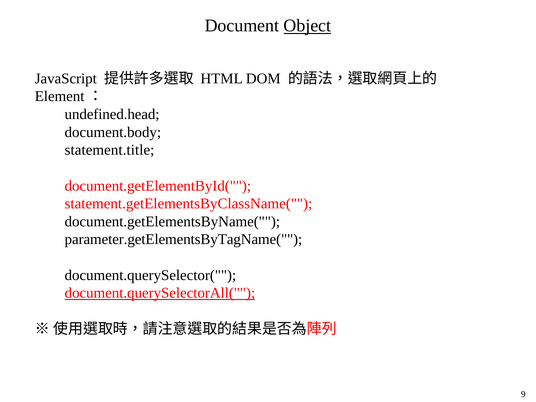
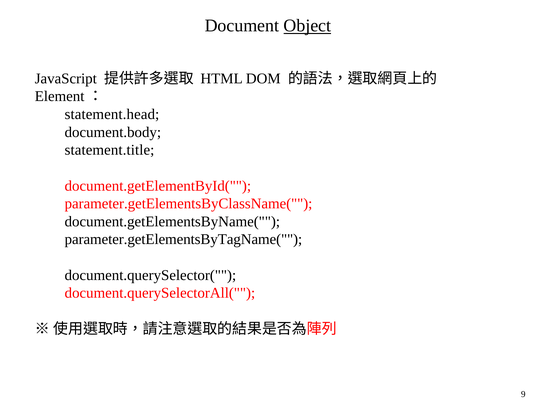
undefined.head: undefined.head -> statement.head
statement.getElementsByClassName(: statement.getElementsByClassName( -> parameter.getElementsByClassName(
document.querySelectorAll( underline: present -> none
